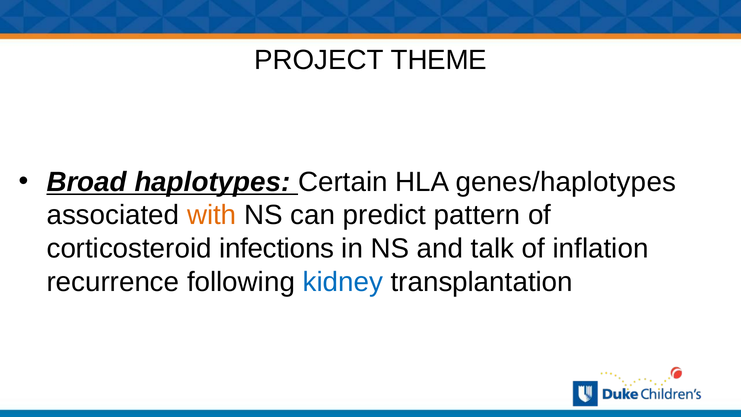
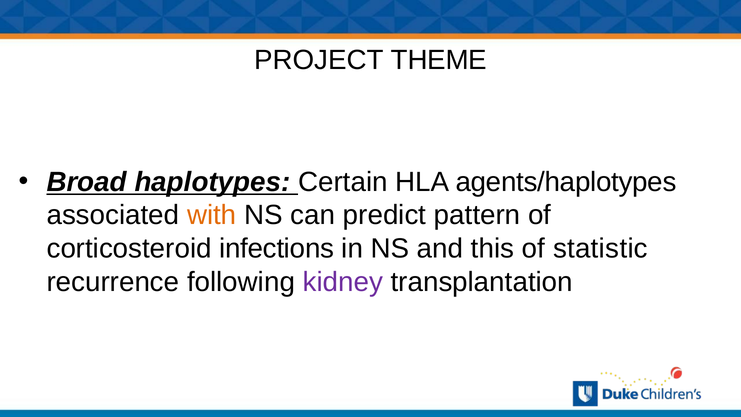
genes/haplotypes: genes/haplotypes -> agents/haplotypes
talk: talk -> this
inflation: inflation -> statistic
kidney colour: blue -> purple
